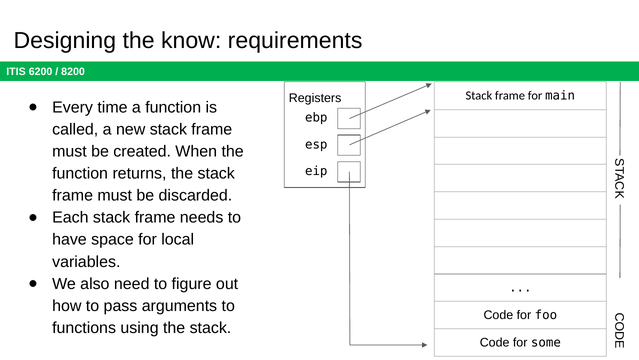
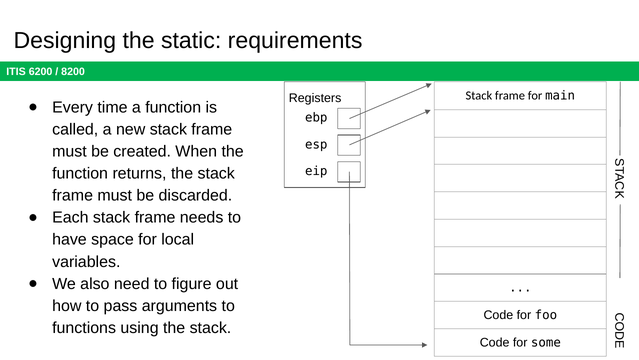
know: know -> static
